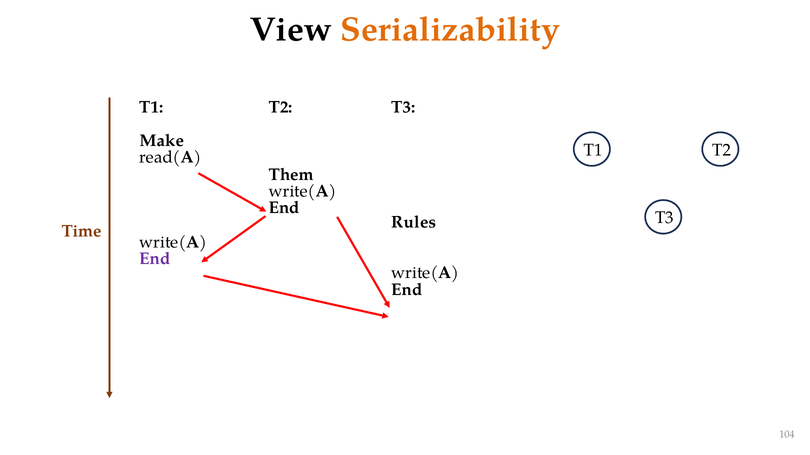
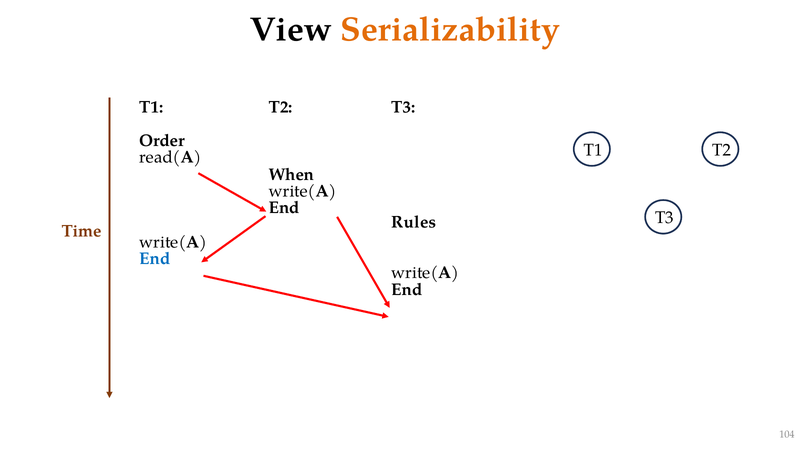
Make: Make -> Order
Them: Them -> When
End at (155, 259) colour: purple -> blue
